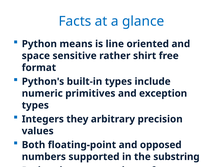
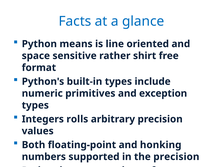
they: they -> rolls
opposed: opposed -> honking
the substring: substring -> precision
